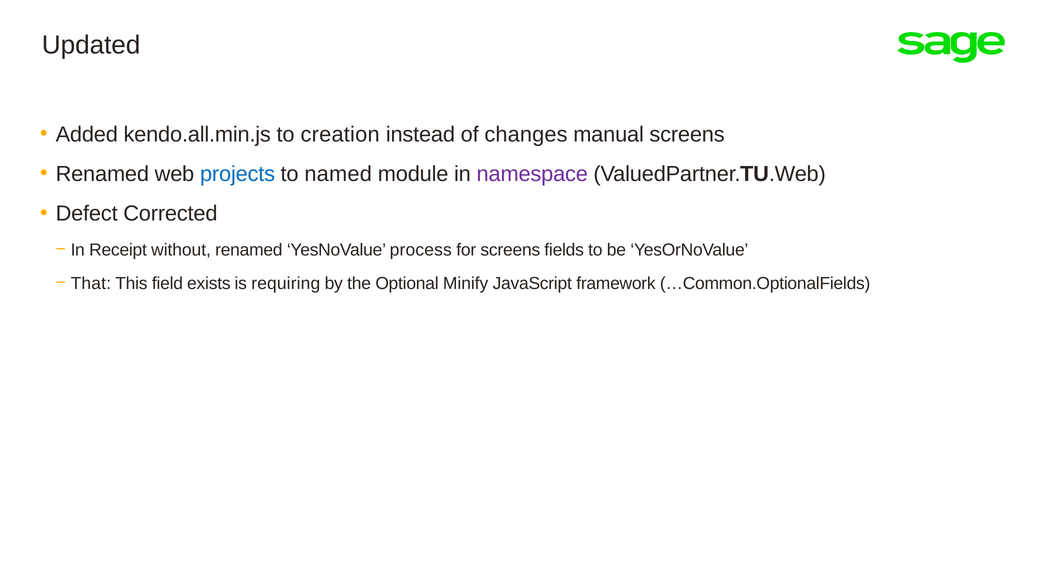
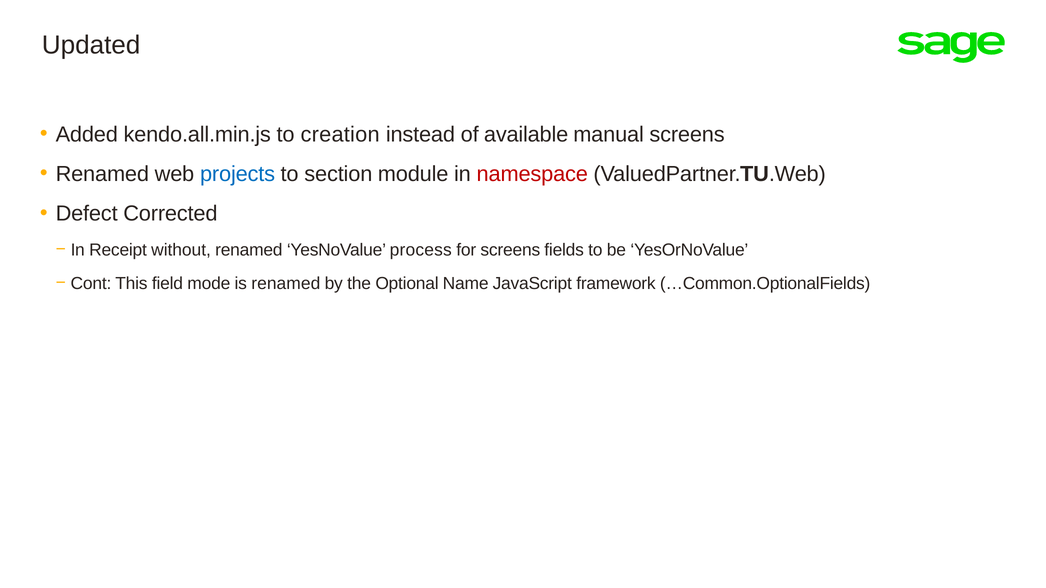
changes: changes -> available
named: named -> section
namespace colour: purple -> red
That: That -> Cont
exists: exists -> mode
is requiring: requiring -> renamed
Minify: Minify -> Name
